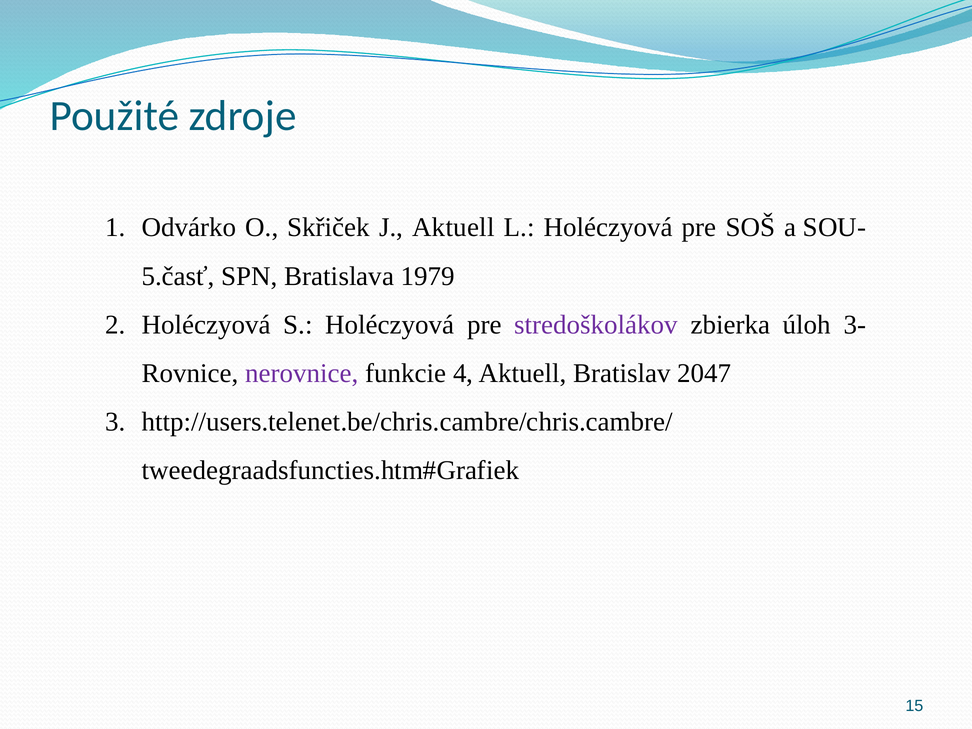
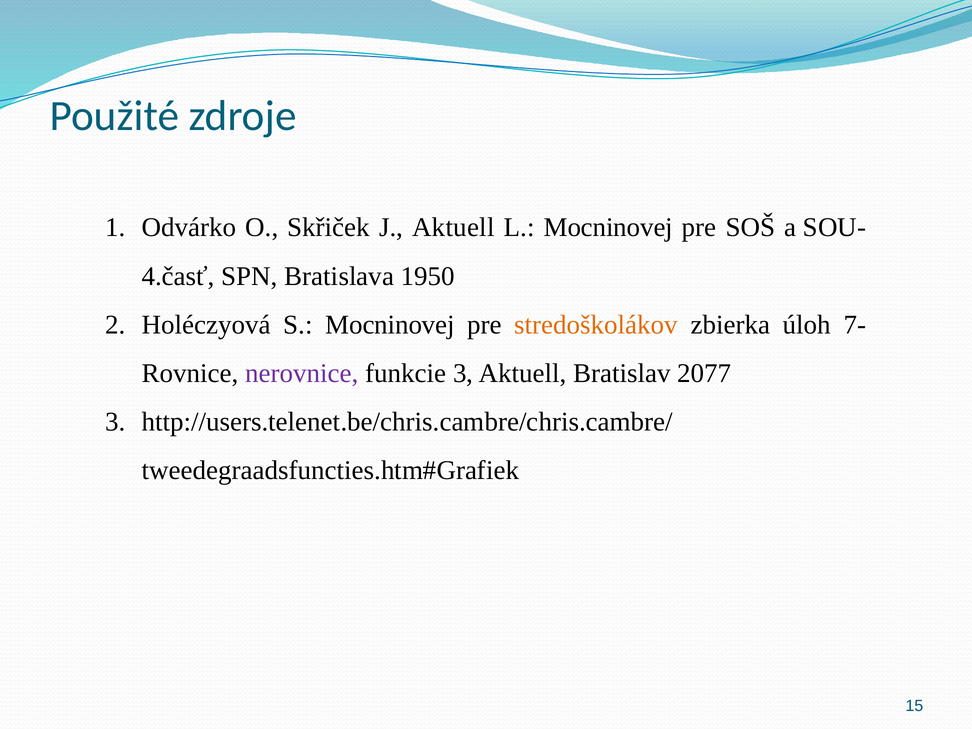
L Holéczyová: Holéczyová -> Mocninovej
5.časť: 5.časť -> 4.časť
1979: 1979 -> 1950
S Holéczyová: Holéczyová -> Mocninovej
stredoškolákov colour: purple -> orange
3-: 3- -> 7-
funkcie 4: 4 -> 3
2047: 2047 -> 2077
